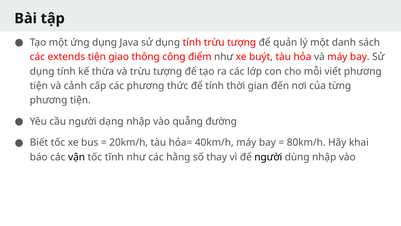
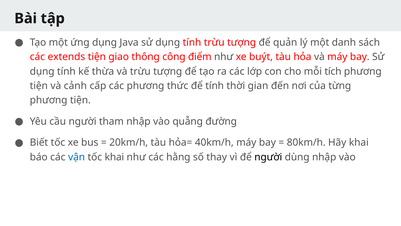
viết: viết -> tích
dạng: dạng -> tham
vận colour: black -> blue
tốc tĩnh: tĩnh -> khai
